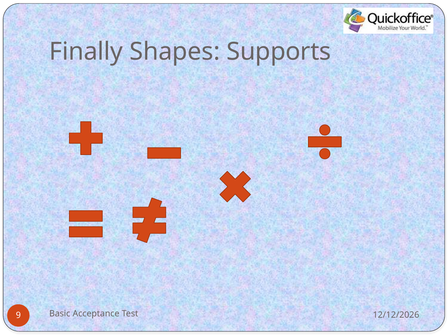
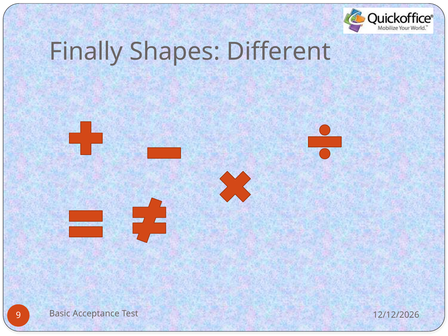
Supports: Supports -> Different
